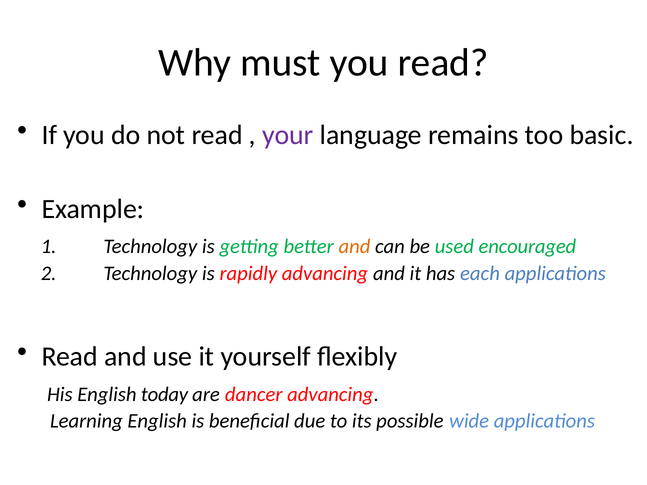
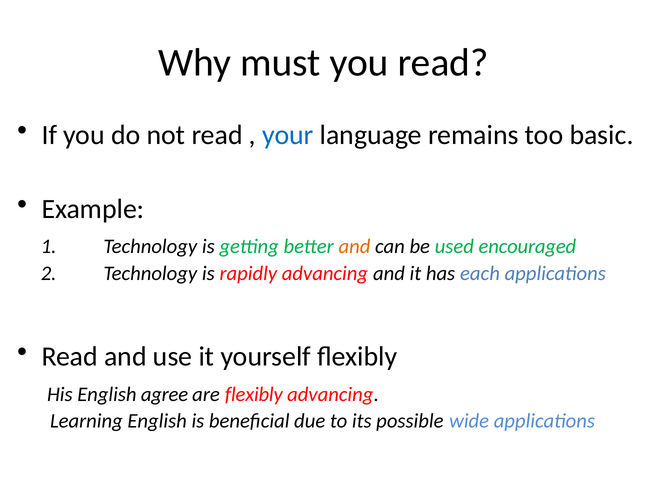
your colour: purple -> blue
today: today -> agree
are dancer: dancer -> flexibly
